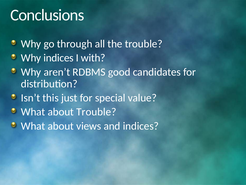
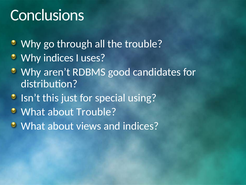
with: with -> uses
value: value -> using
